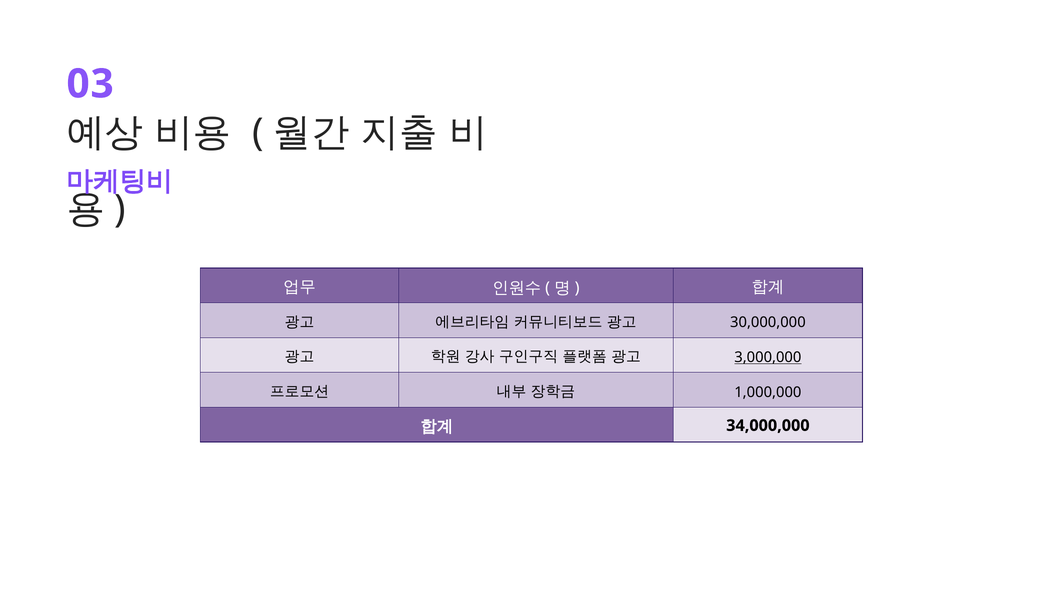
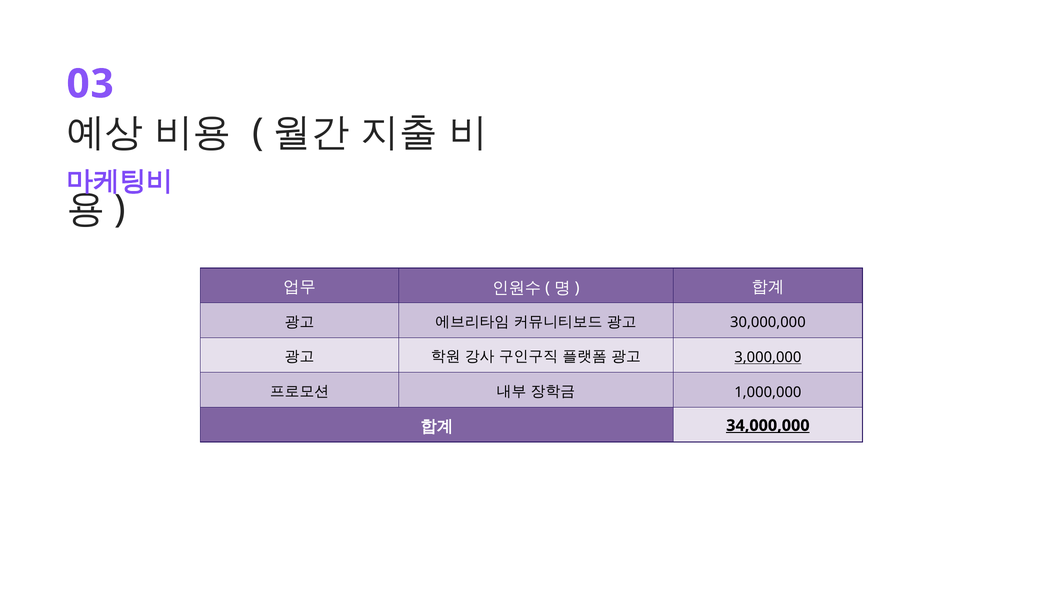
34,000,000 underline: none -> present
